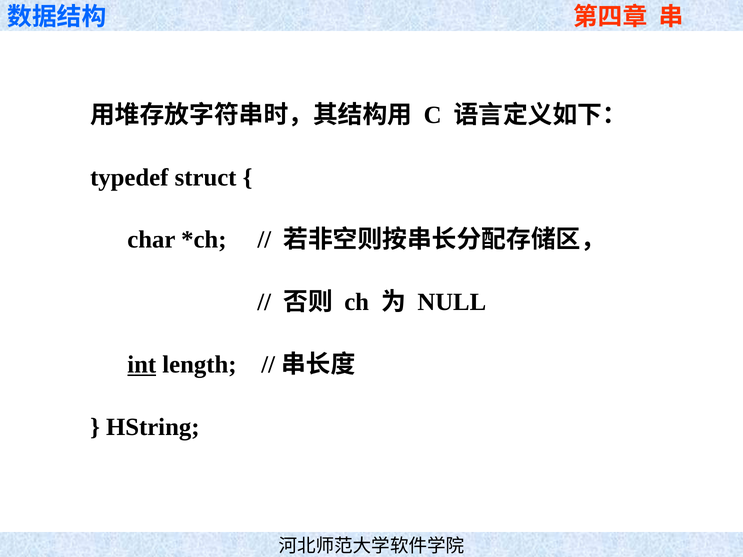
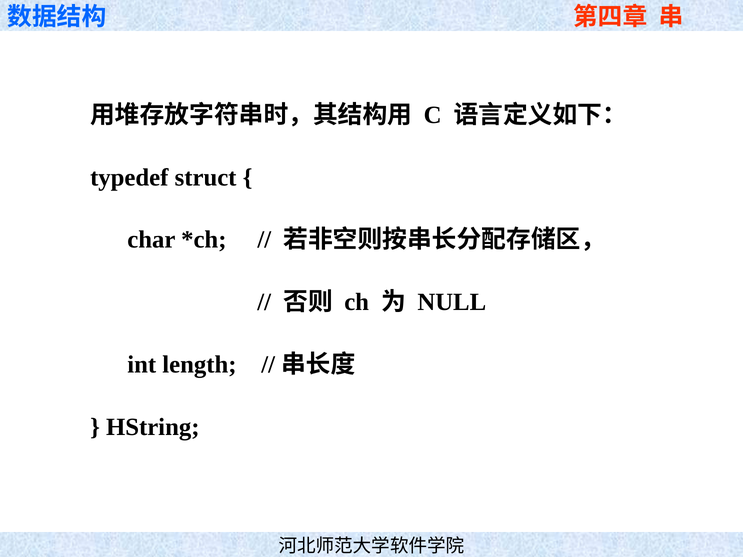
int underline: present -> none
